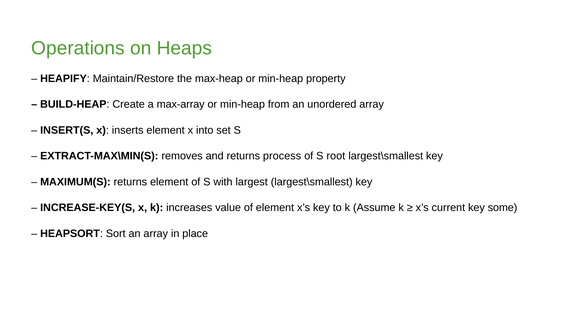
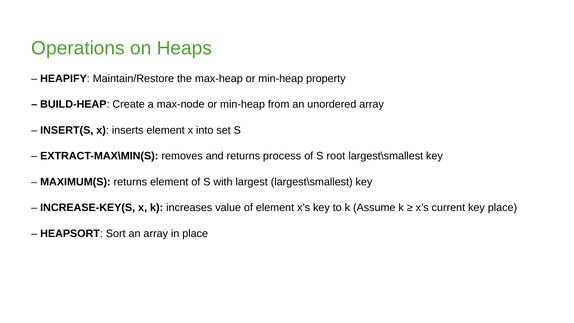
max-array: max-array -> max-node
key some: some -> place
